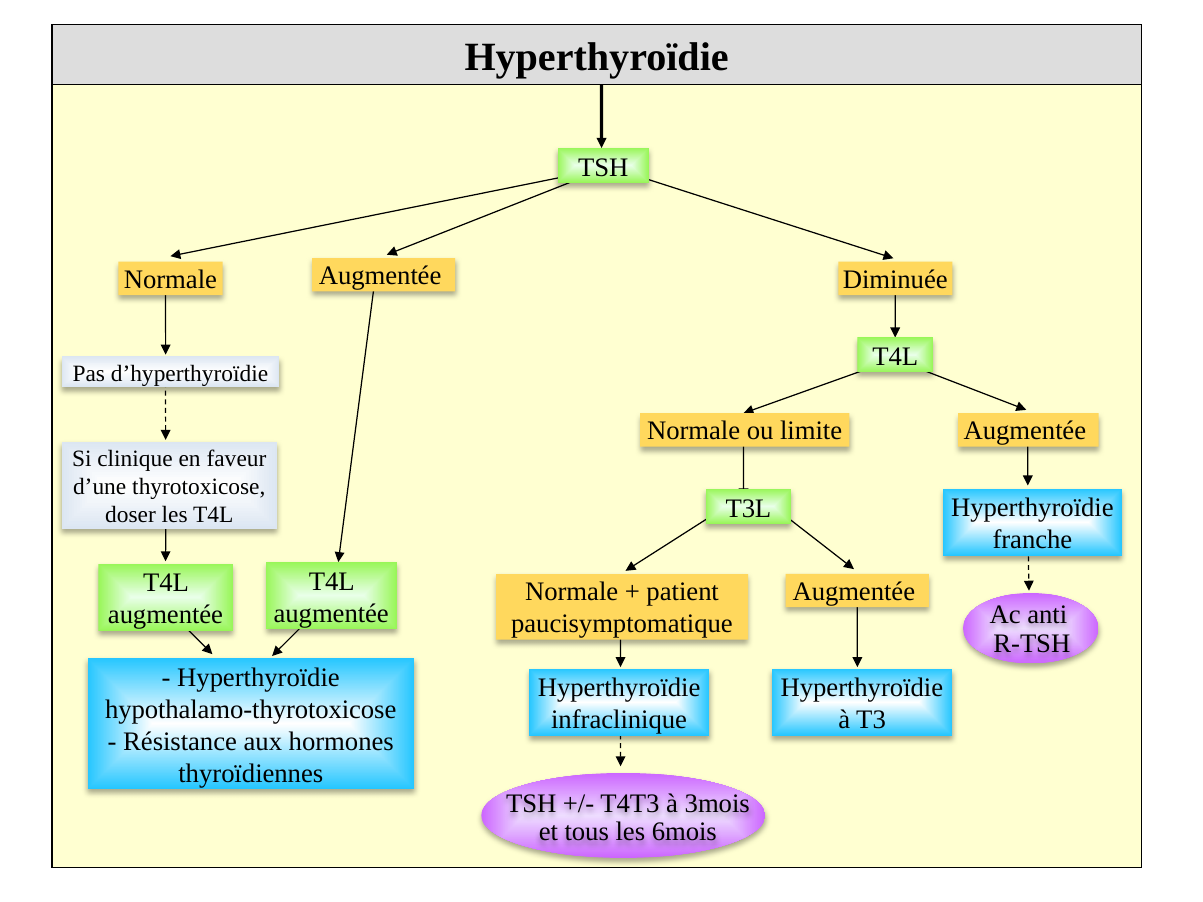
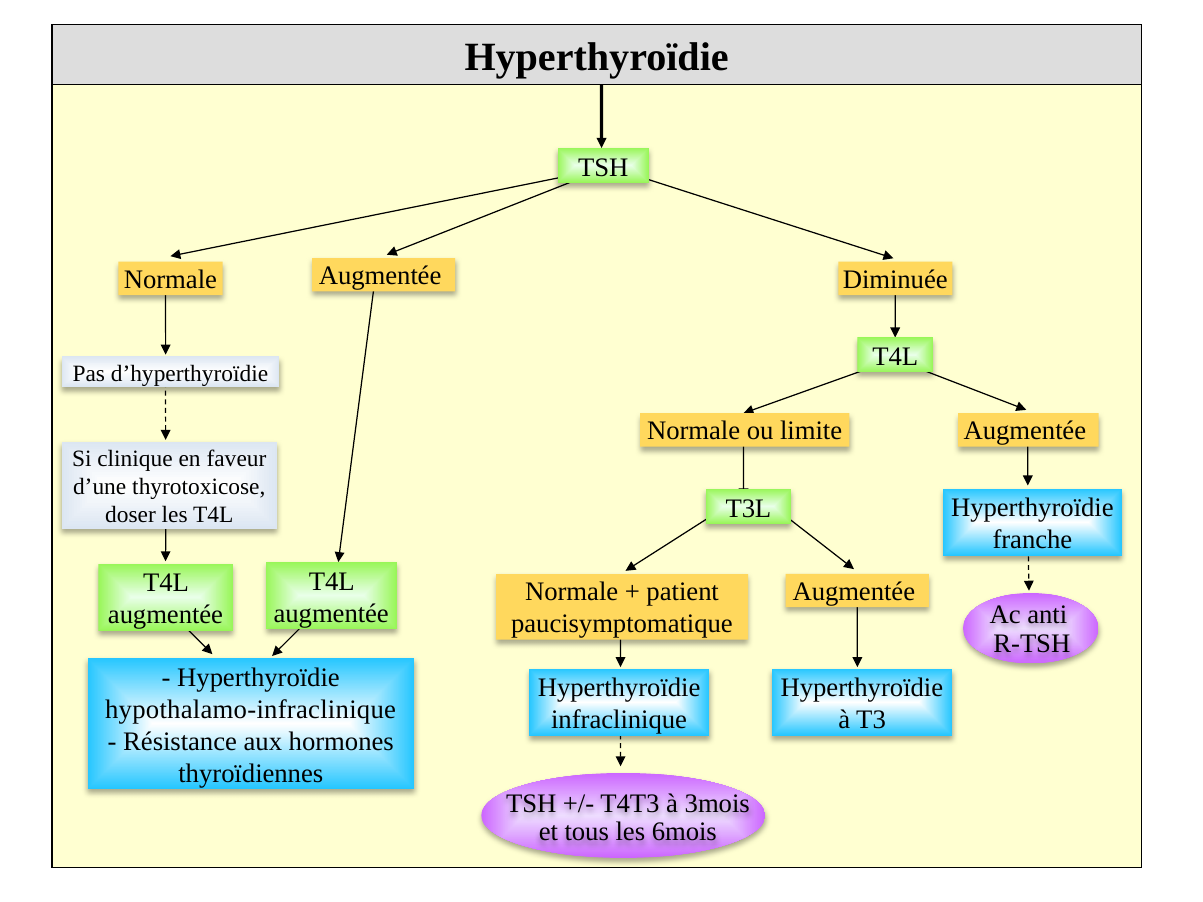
hypothalamo-thyrotoxicose: hypothalamo-thyrotoxicose -> hypothalamo-infraclinique
